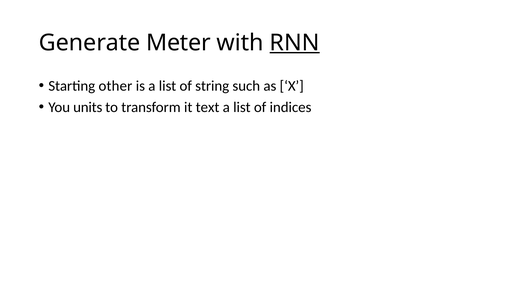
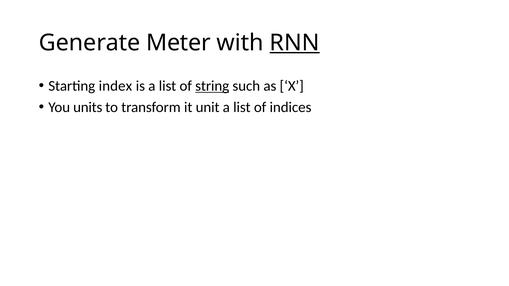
other: other -> index
string underline: none -> present
text: text -> unit
